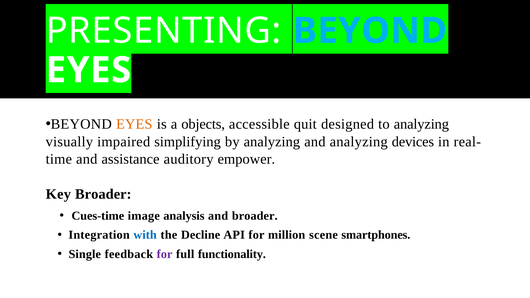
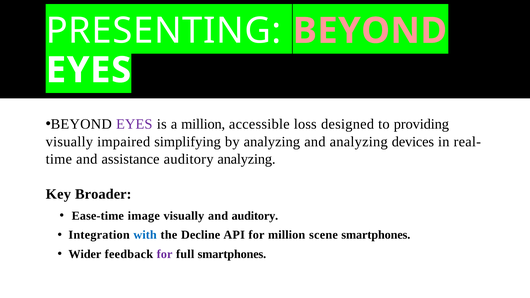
BEYOND at (370, 31) colour: light blue -> pink
EYES at (134, 124) colour: orange -> purple
a objects: objects -> million
quit: quit -> loss
to analyzing: analyzing -> providing
auditory empower: empower -> analyzing
Cues-time: Cues-time -> Ease-time
image analysis: analysis -> visually
and broader: broader -> auditory
Single: Single -> Wider
full functionality: functionality -> smartphones
